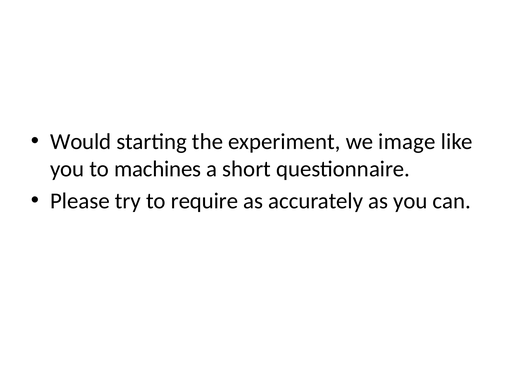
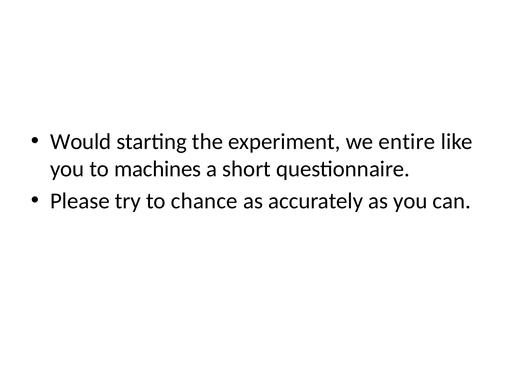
image: image -> entire
require: require -> chance
